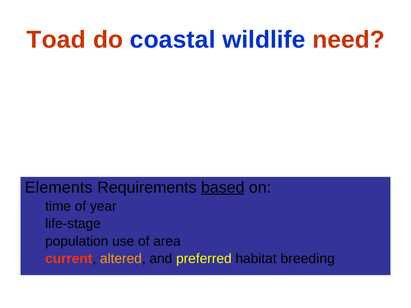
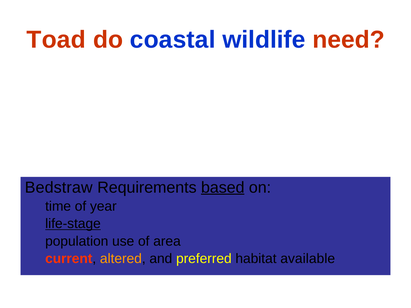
Elements: Elements -> Bedstraw
life-stage underline: none -> present
breeding: breeding -> available
